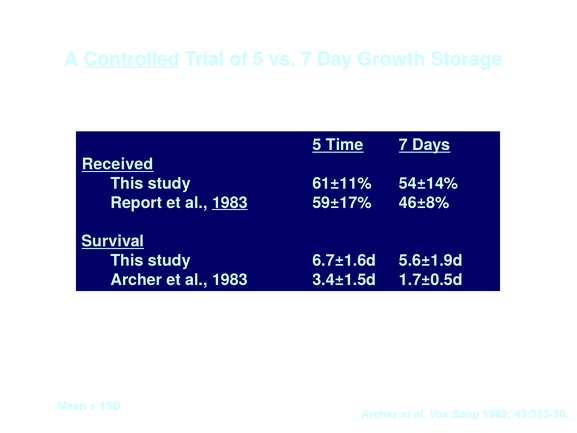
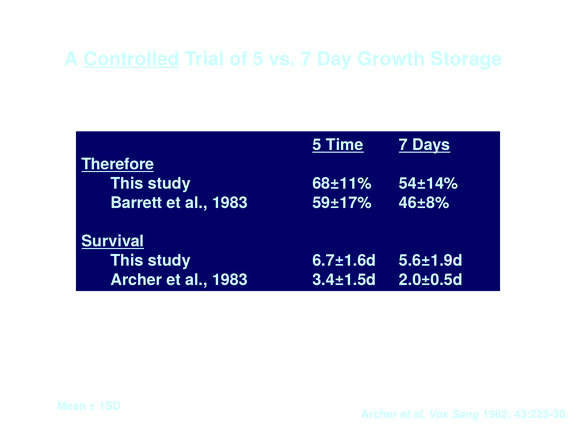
Received: Received -> Therefore
61±11%: 61±11% -> 68±11%
Report: Report -> Barrett
1983 at (230, 203) underline: present -> none
1.7±0.5d: 1.7±0.5d -> 2.0±0.5d
